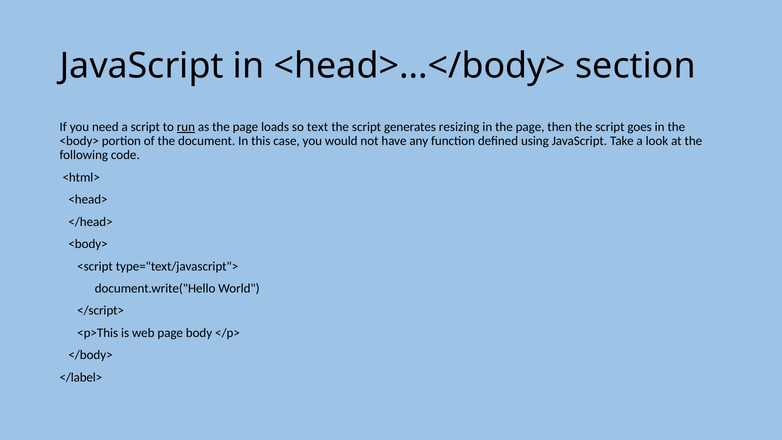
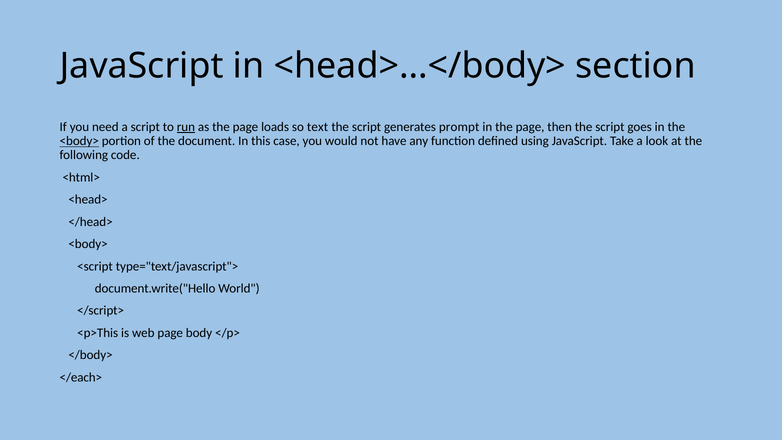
resizing: resizing -> prompt
<body> at (79, 141) underline: none -> present
</label>: </label> -> </each>
